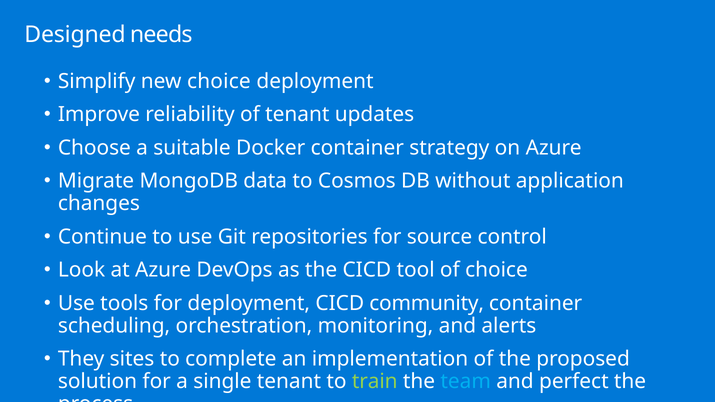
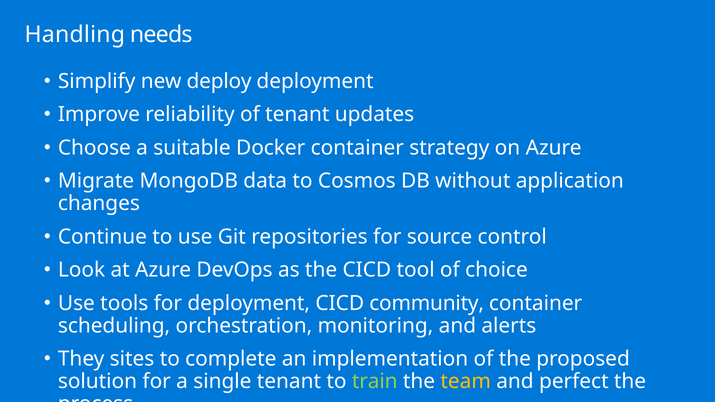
Designed: Designed -> Handling
new choice: choice -> deploy
team colour: light blue -> yellow
